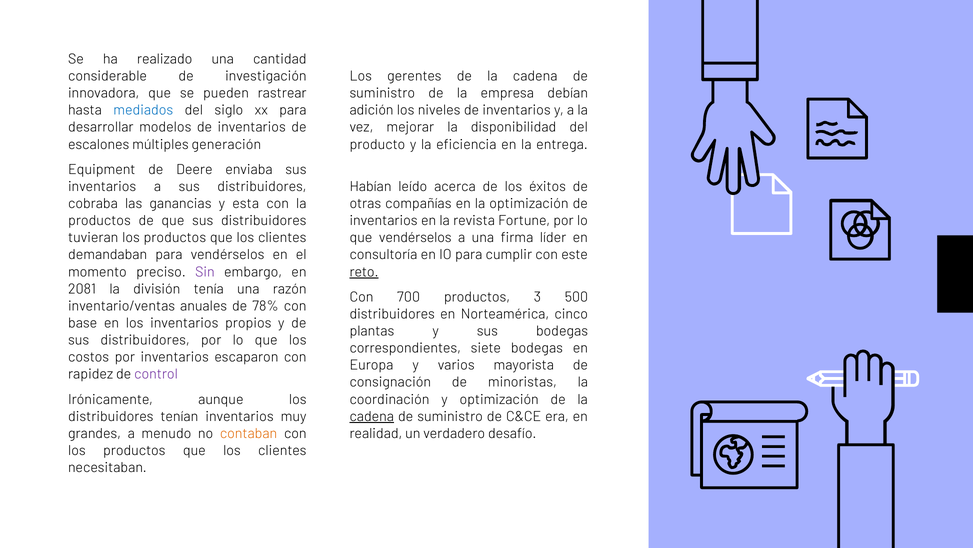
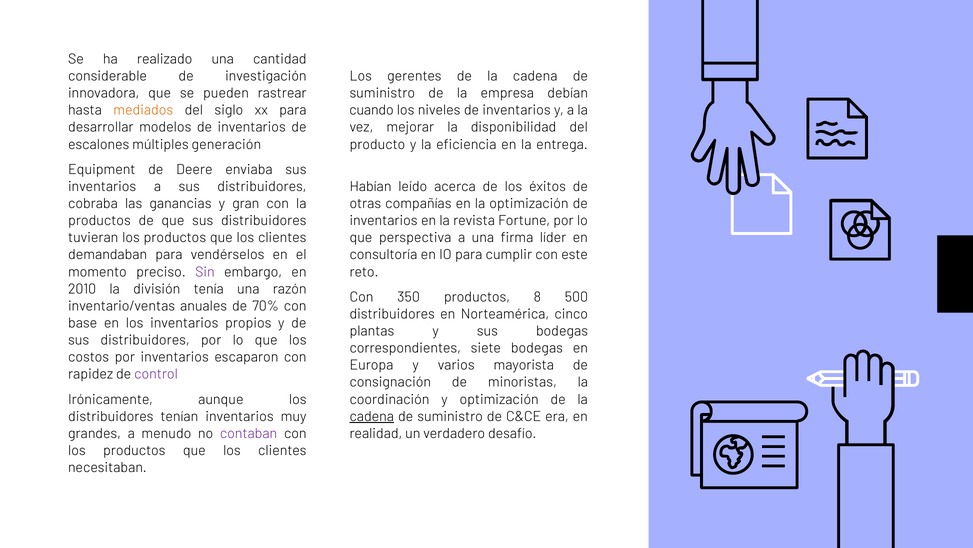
mediados colour: blue -> orange
adición: adición -> cuando
esta: esta -> gran
que vendérselos: vendérselos -> perspectiva
reto underline: present -> none
2081: 2081 -> 2010
700: 700 -> 350
3: 3 -> 8
78%: 78% -> 70%
contaban colour: orange -> purple
